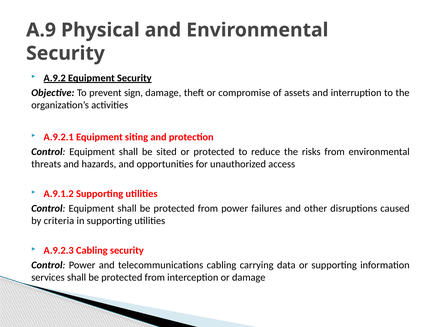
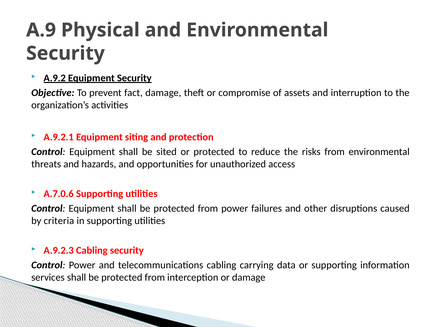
sign: sign -> fact
A.9.1.2: A.9.1.2 -> A.7.0.6
